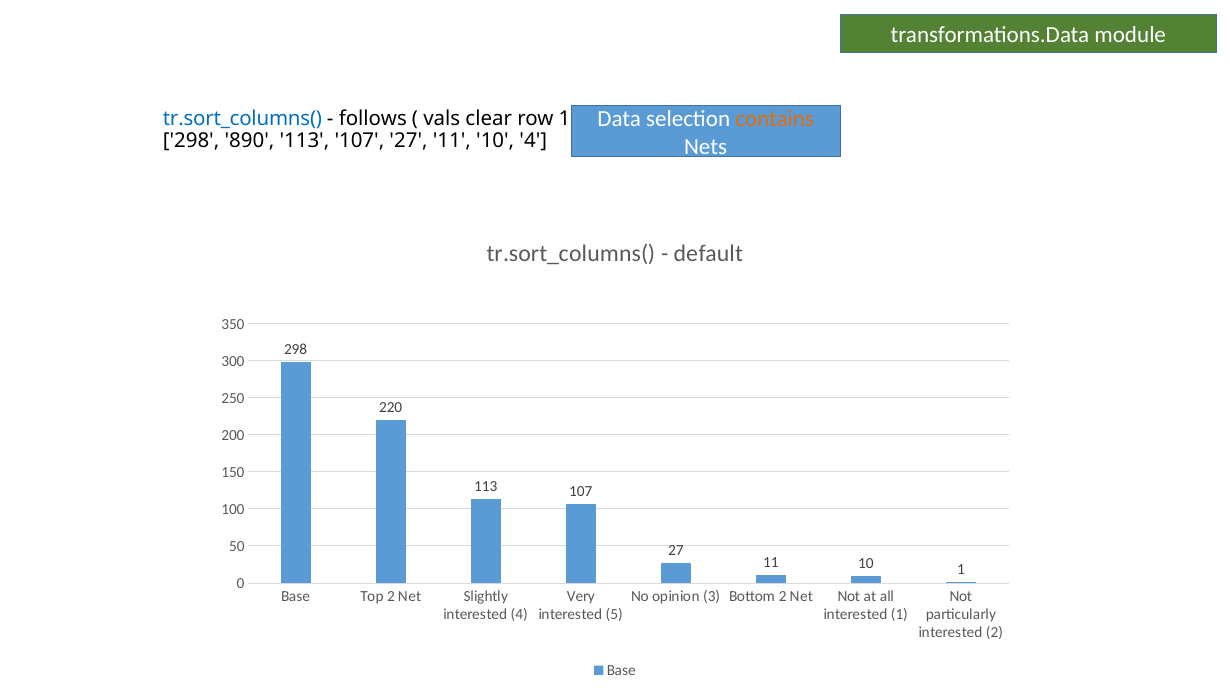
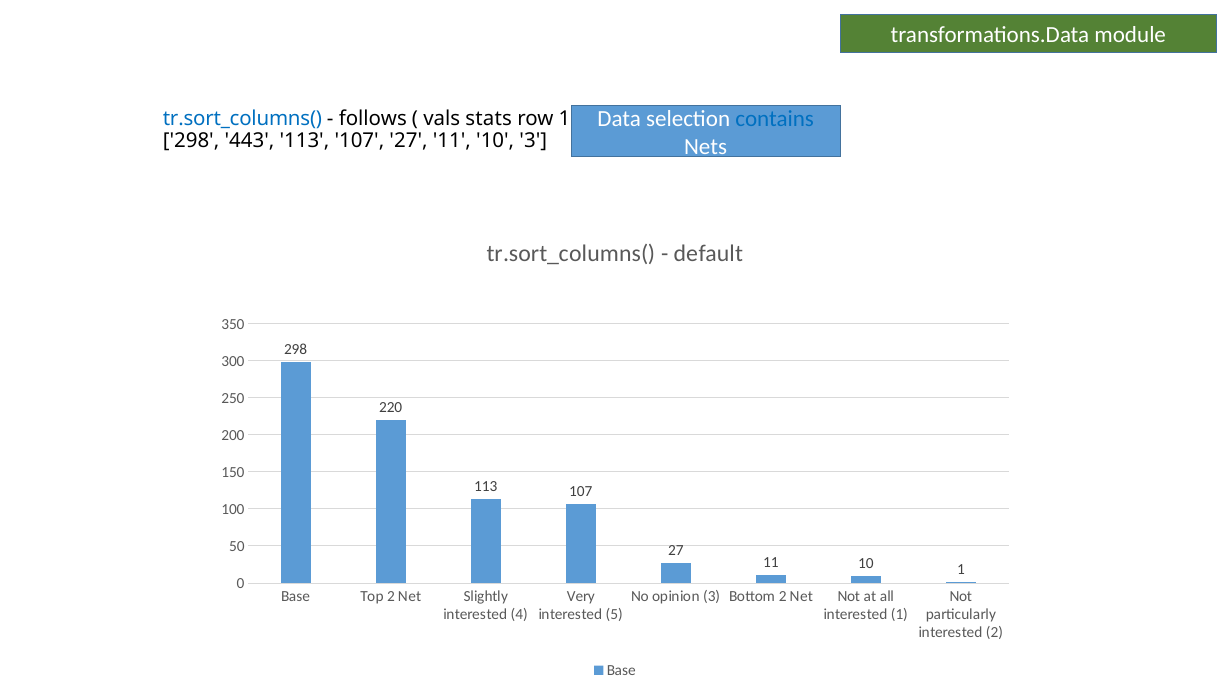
contains colour: orange -> blue
clear: clear -> stats
890: 890 -> 443
10 4: 4 -> 3
